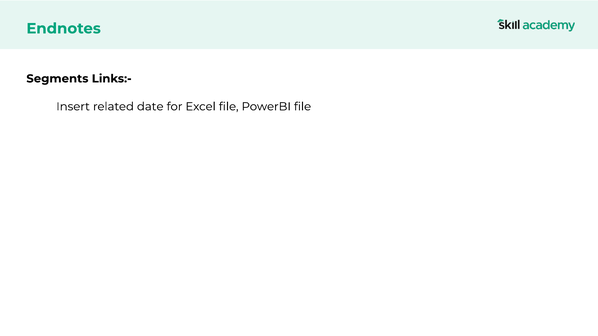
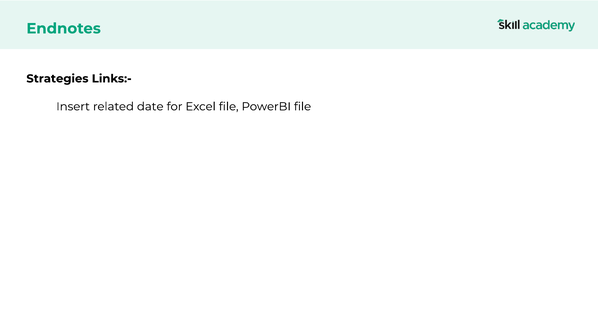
Segments: Segments -> Strategies
